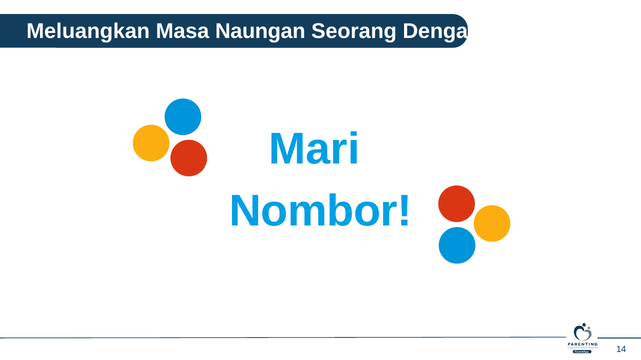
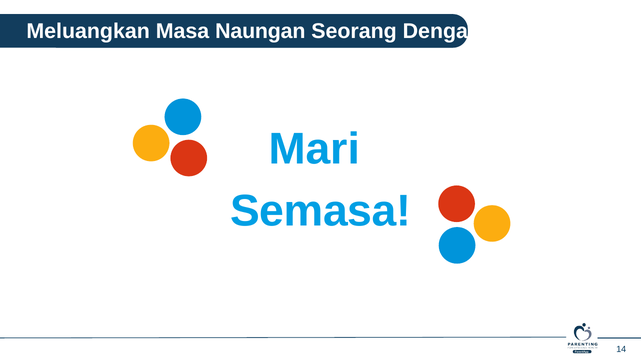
Nombor: Nombor -> Semasa
